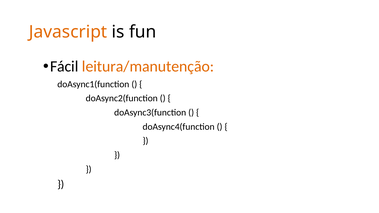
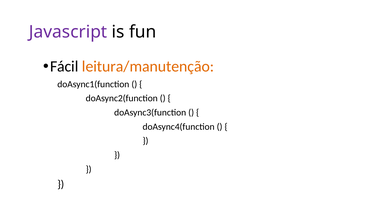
Javascript colour: orange -> purple
